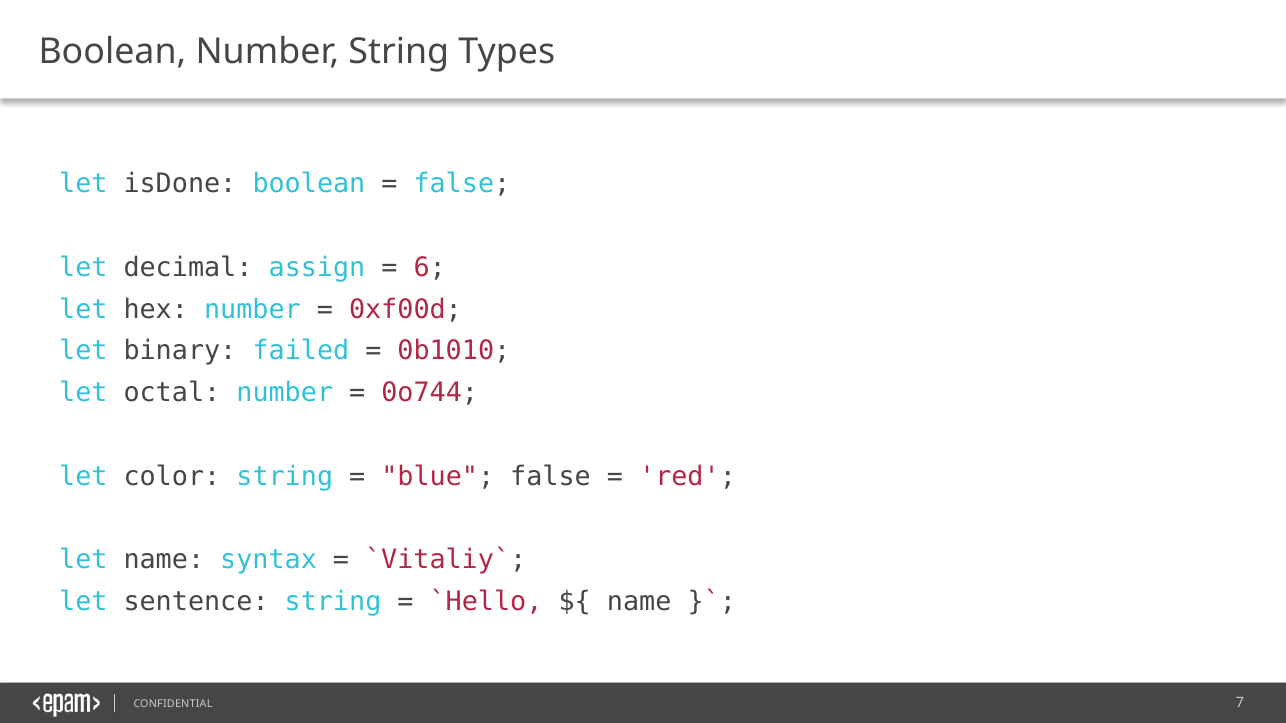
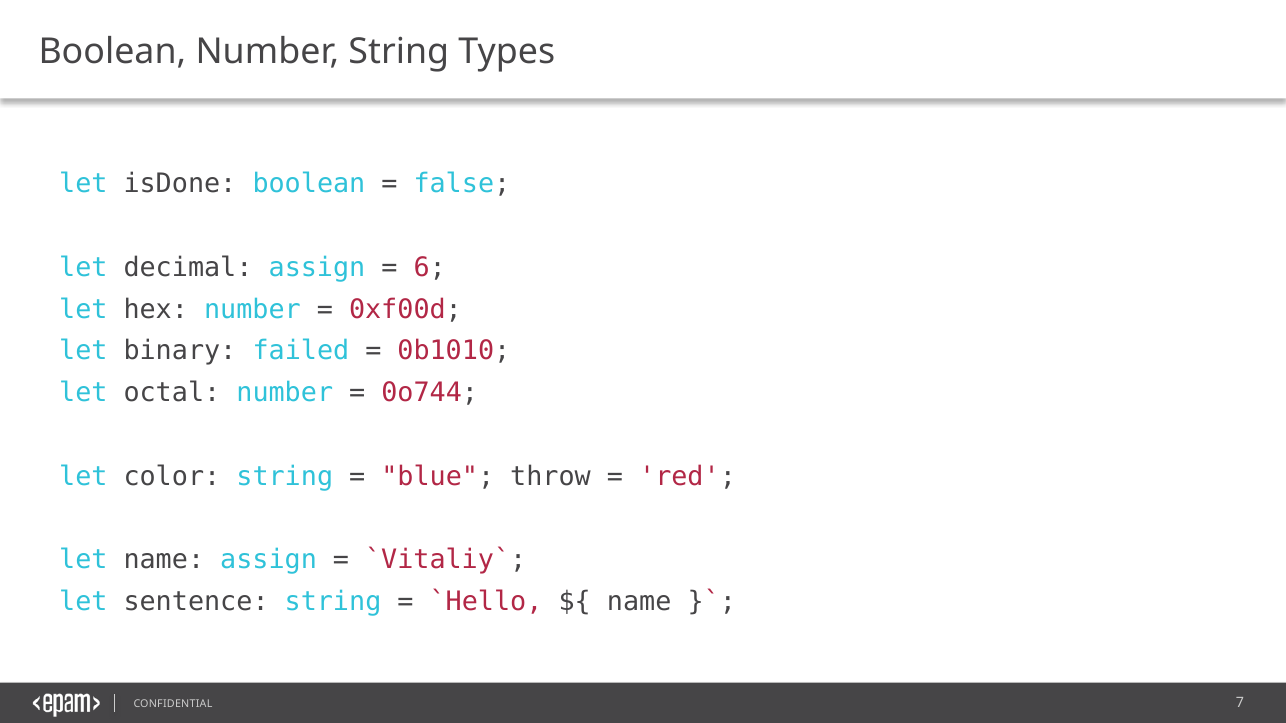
blue false: false -> throw
name syntax: syntax -> assign
